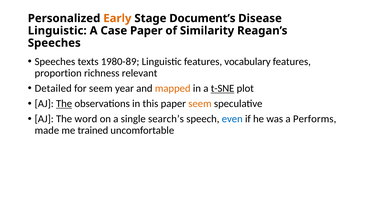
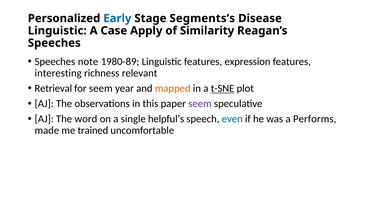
Early colour: orange -> blue
Document’s: Document’s -> Segments’s
Case Paper: Paper -> Apply
texts: texts -> note
vocabulary: vocabulary -> expression
proportion: proportion -> interesting
Detailed: Detailed -> Retrieval
The at (64, 104) underline: present -> none
seem at (200, 104) colour: orange -> purple
search’s: search’s -> helpful’s
